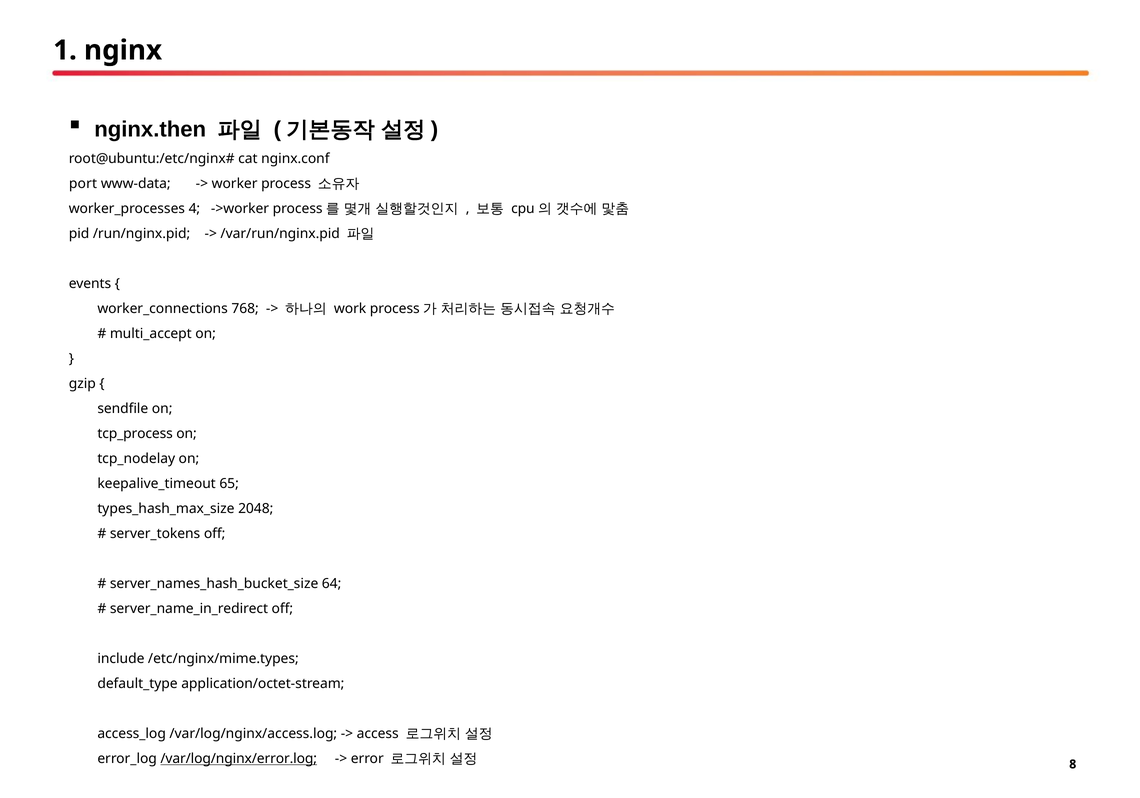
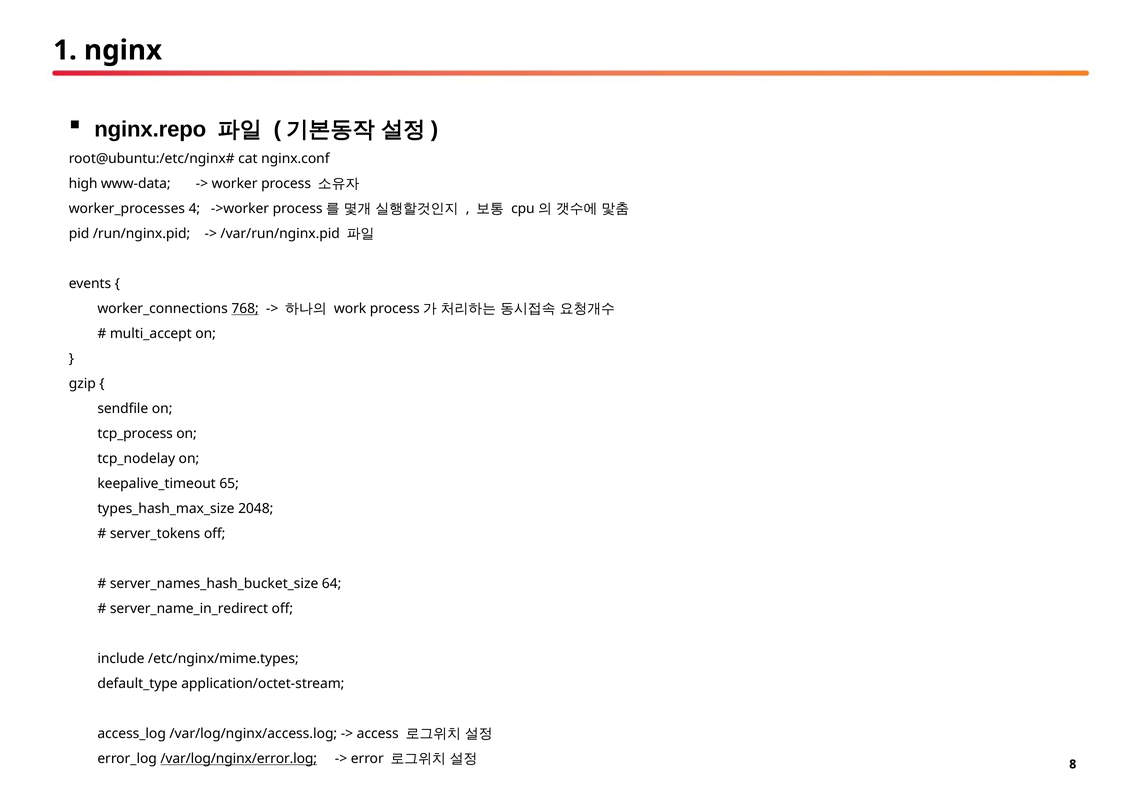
nginx.then: nginx.then -> nginx.repo
port: port -> high
768 underline: none -> present
